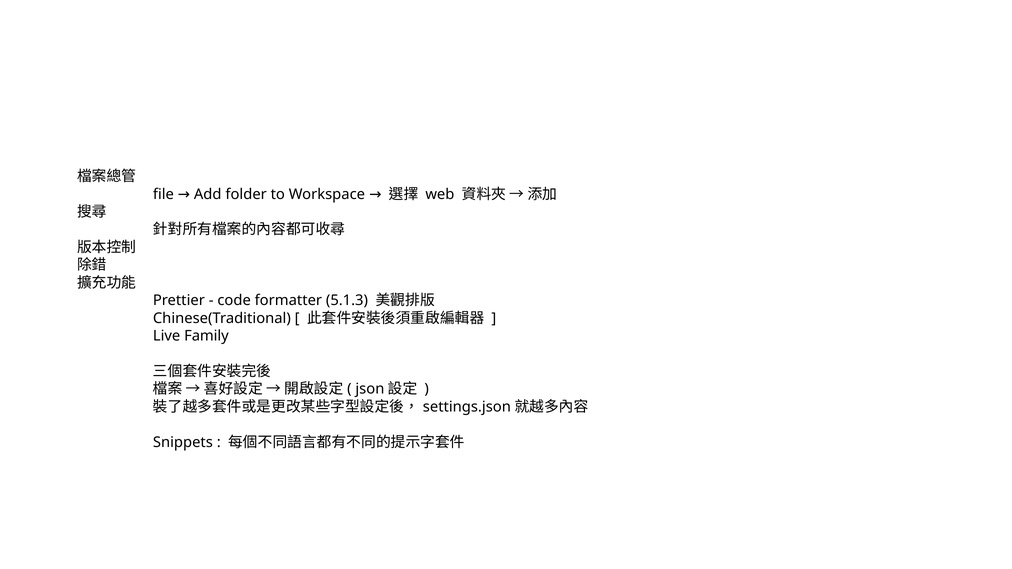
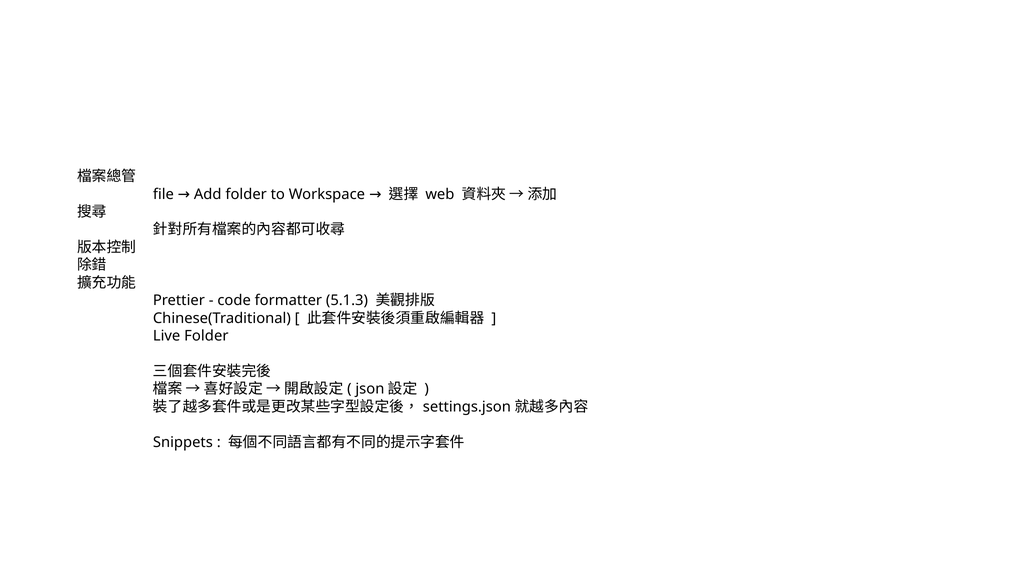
Live Family: Family -> Folder
